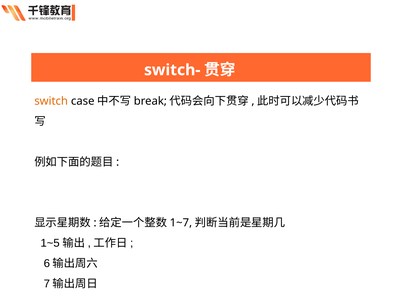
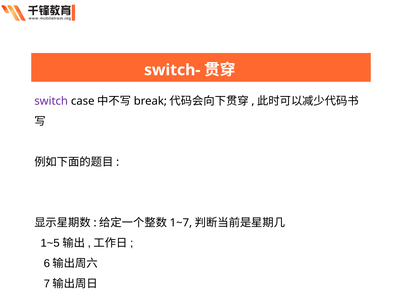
switch colour: orange -> purple
